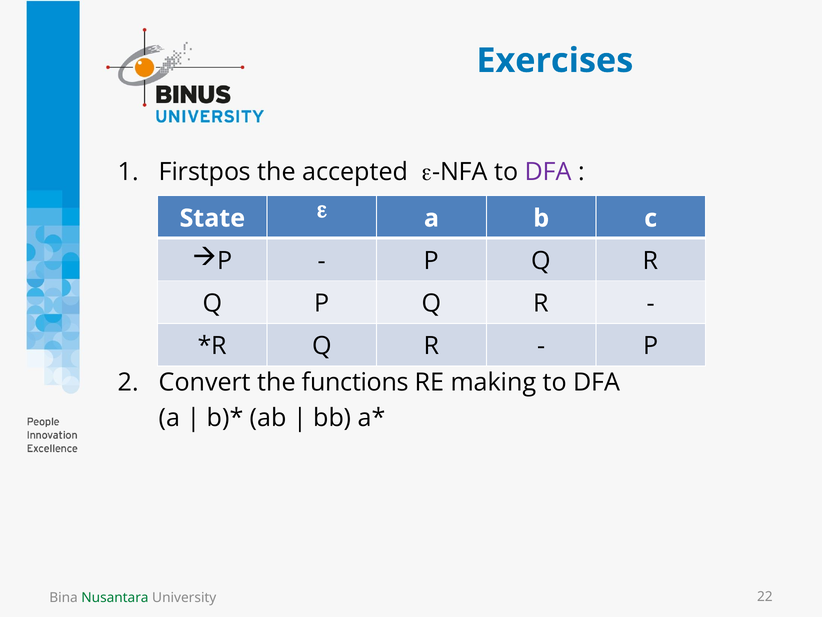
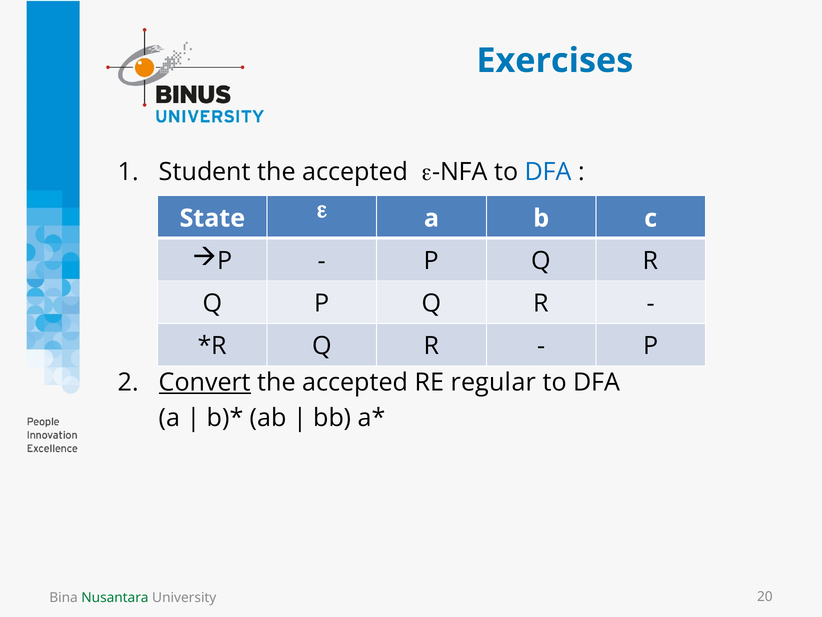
Firstpos: Firstpos -> Student
DFA at (548, 172) colour: purple -> blue
Convert underline: none -> present
functions at (355, 382): functions -> accepted
making: making -> regular
22: 22 -> 20
